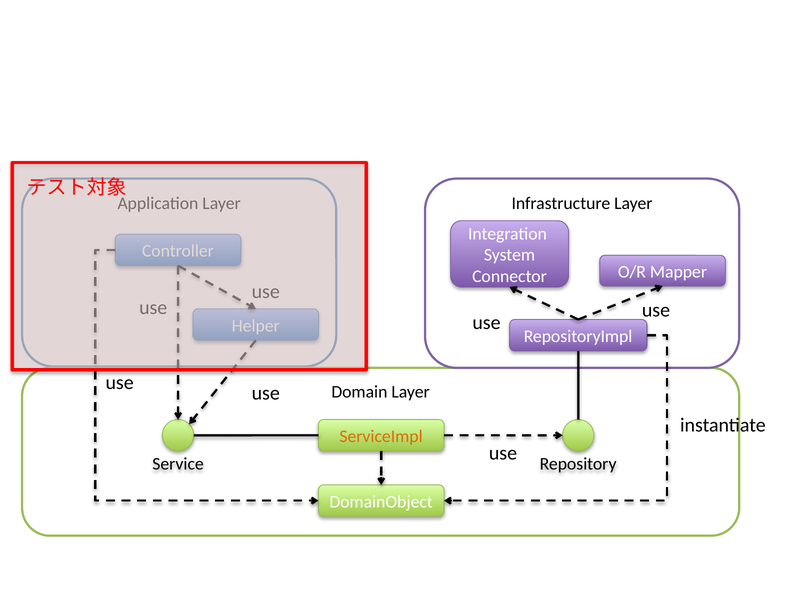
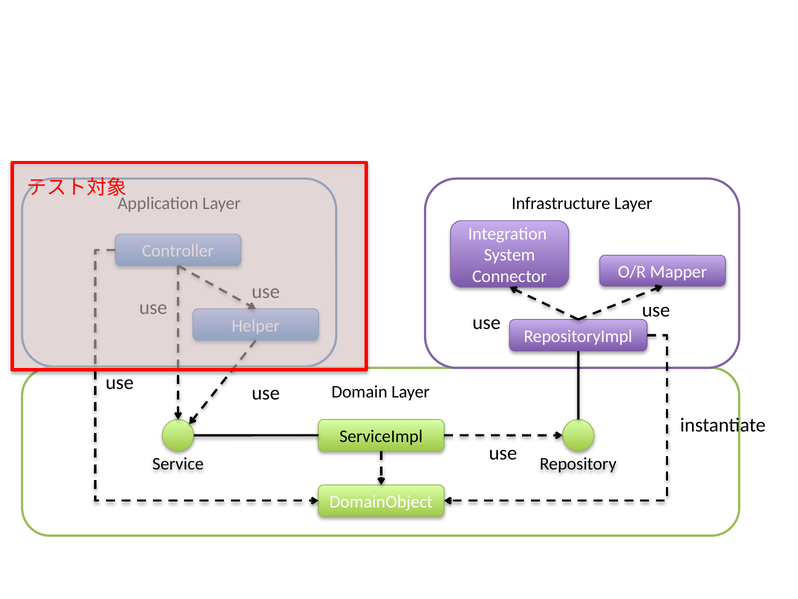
ServiceImpl colour: orange -> black
